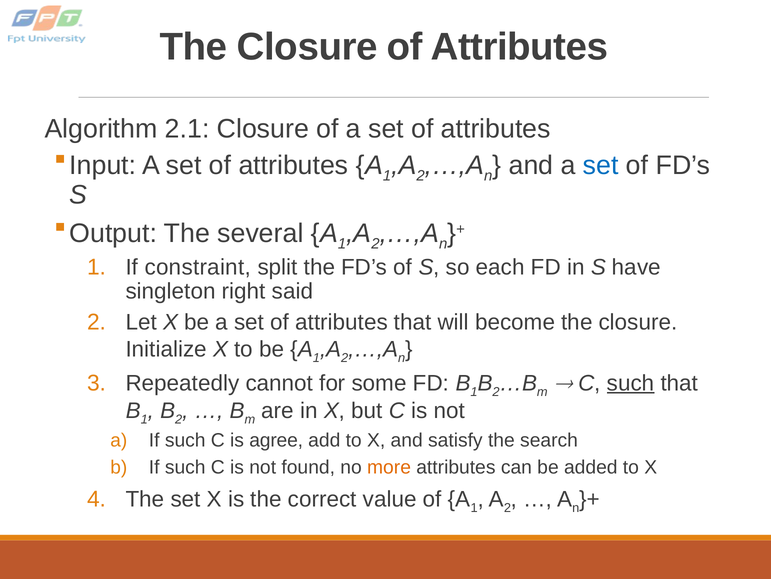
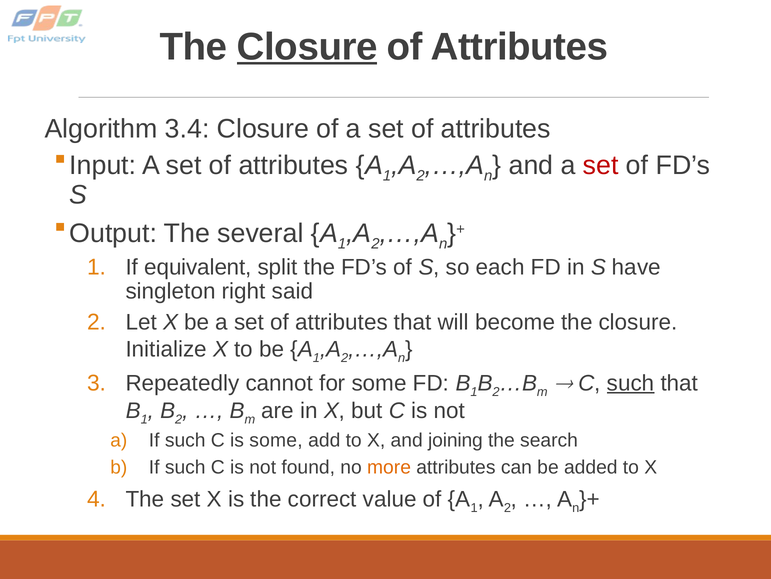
Closure at (307, 47) underline: none -> present
2.1: 2.1 -> 3.4
set at (601, 165) colour: blue -> red
constraint: constraint -> equivalent
is agree: agree -> some
satisfy: satisfy -> joining
